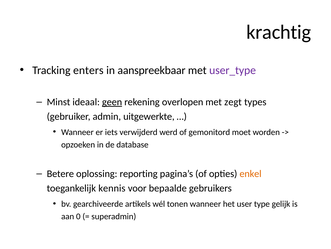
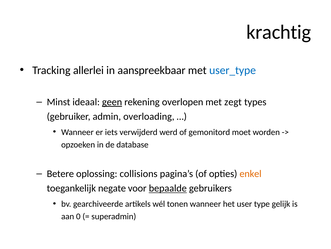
enters: enters -> allerlei
user_type colour: purple -> blue
uitgewerkte: uitgewerkte -> overloading
reporting: reporting -> collisions
kennis: kennis -> negate
bepaalde underline: none -> present
